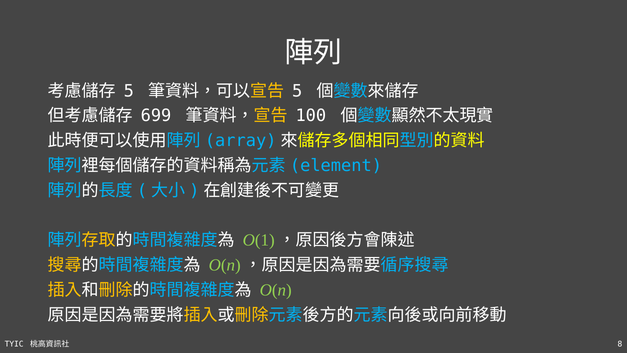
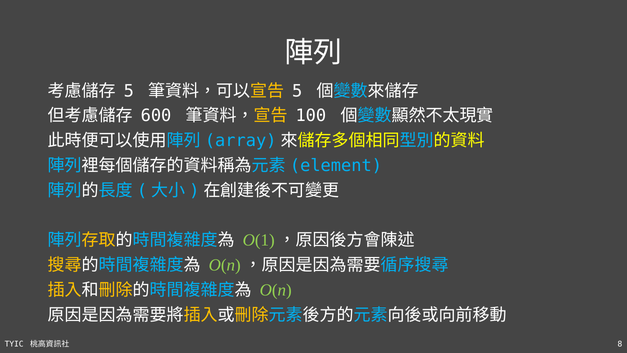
699: 699 -> 600
